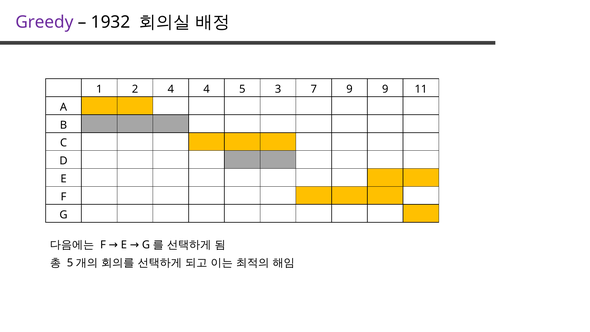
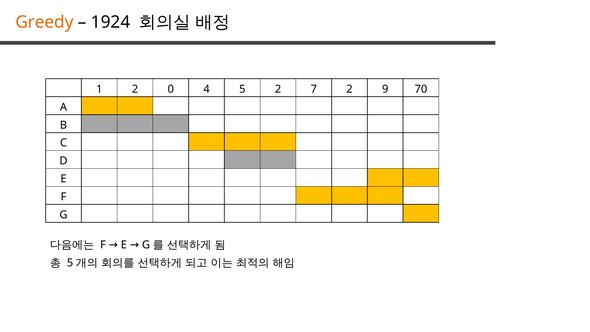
Greedy colour: purple -> orange
1932: 1932 -> 1924
2 4: 4 -> 0
5 3: 3 -> 2
7 9: 9 -> 2
11: 11 -> 70
